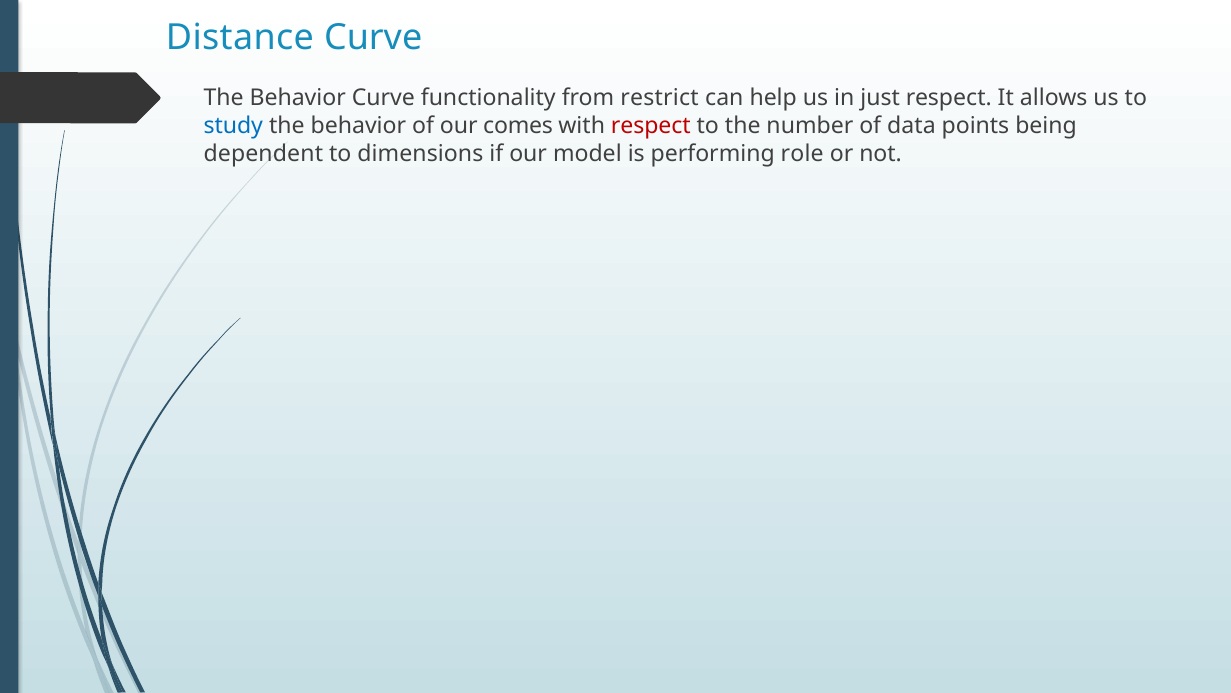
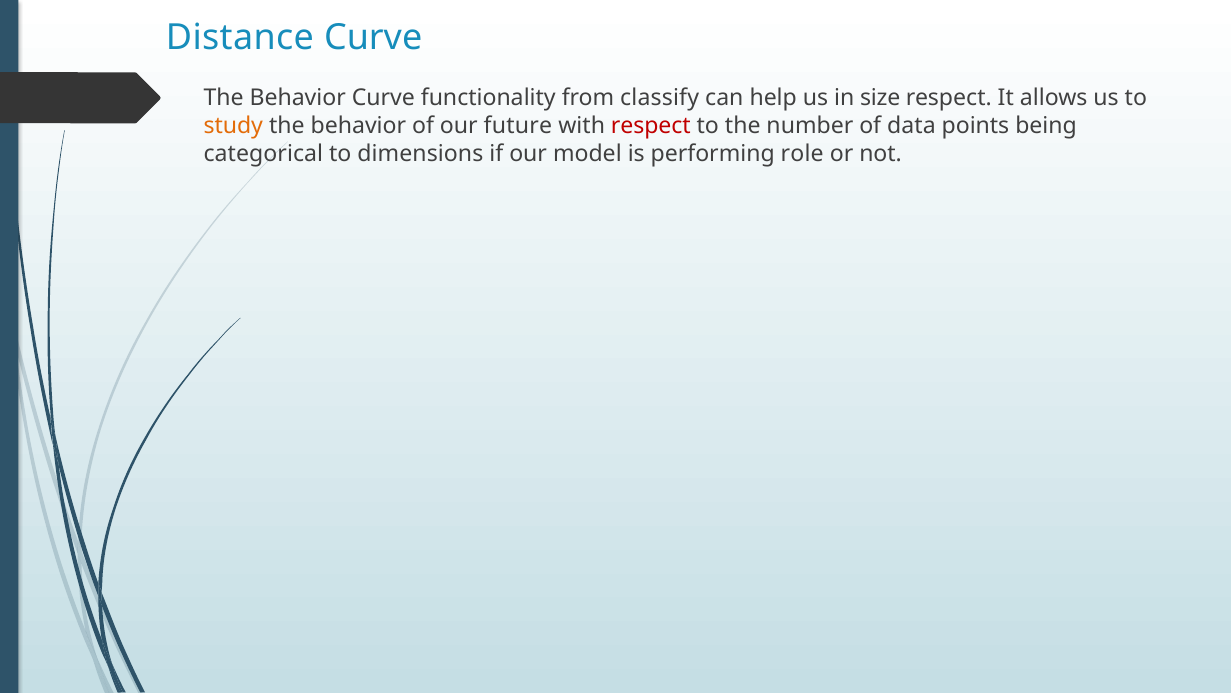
restrict: restrict -> classify
just: just -> size
study colour: blue -> orange
comes: comes -> future
dependent: dependent -> categorical
